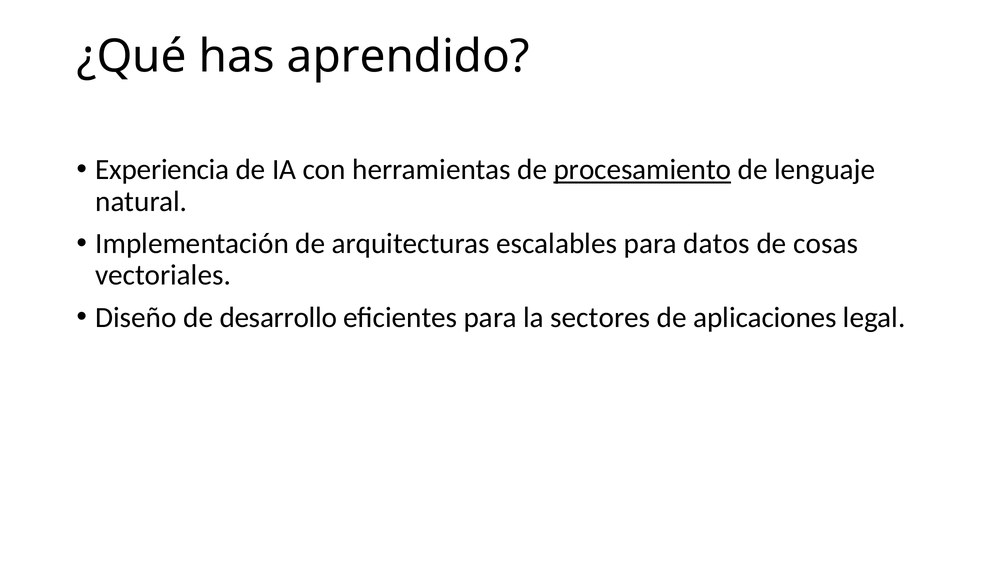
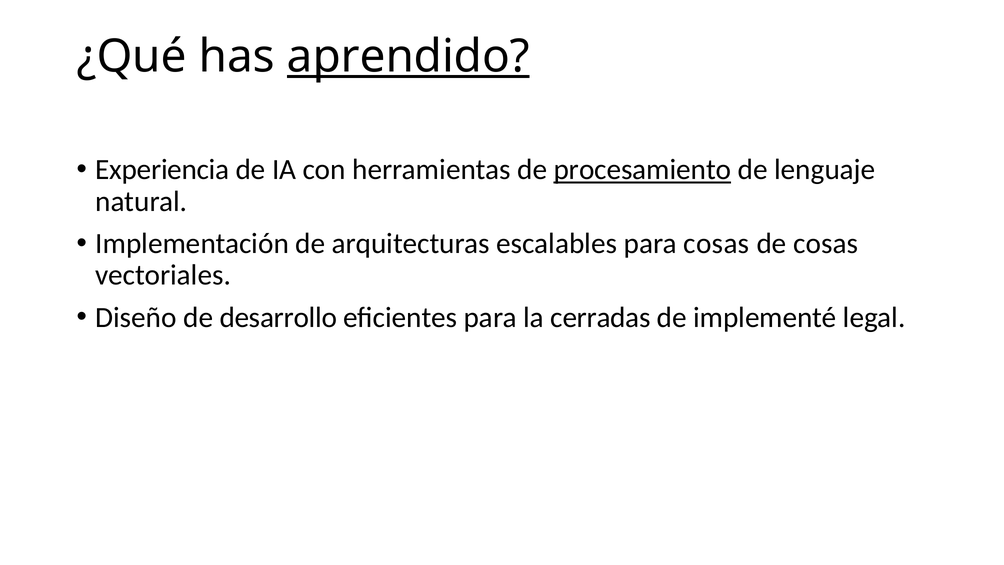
aprendido underline: none -> present
para datos: datos -> cosas
sectores: sectores -> cerradas
aplicaciones: aplicaciones -> implementé
